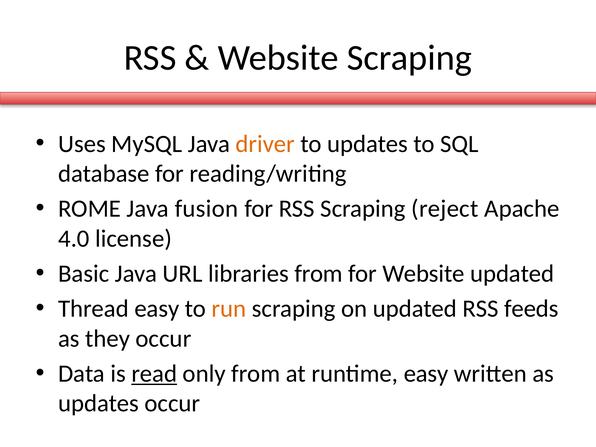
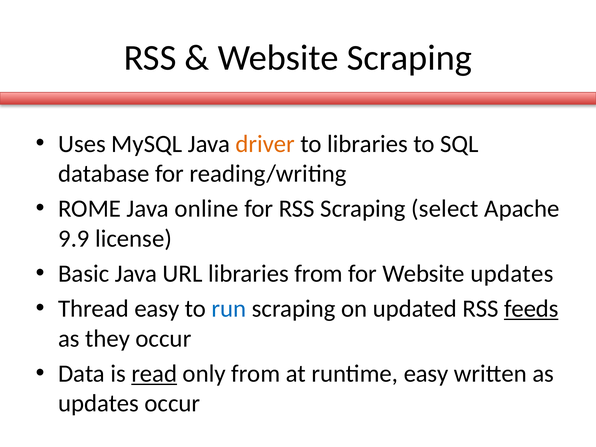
to updates: updates -> libraries
fusion: fusion -> online
reject: reject -> select
4.0: 4.0 -> 9.9
Website updated: updated -> updates
run colour: orange -> blue
feeds underline: none -> present
